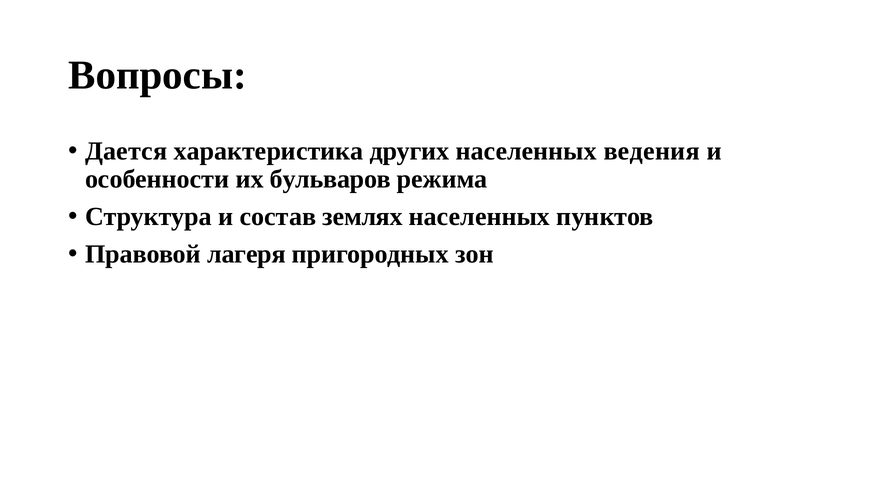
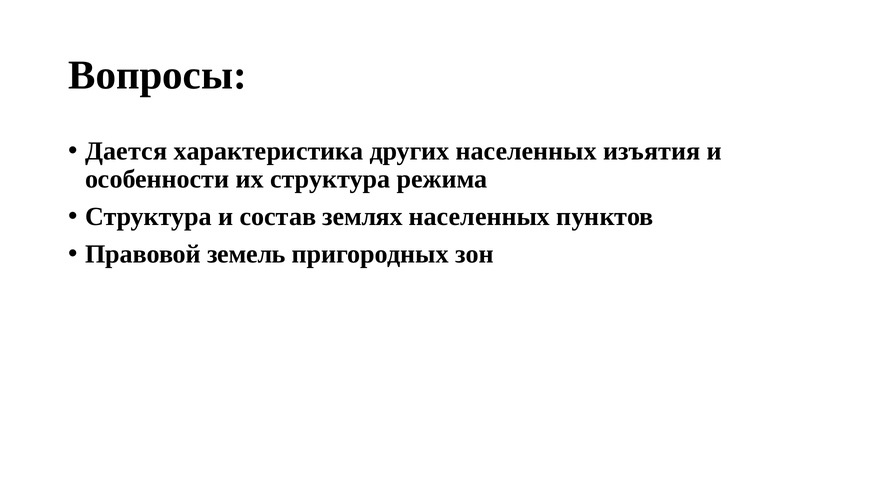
ведения: ведения -> изъятия
их бульваров: бульваров -> структура
лагеря: лагеря -> земель
